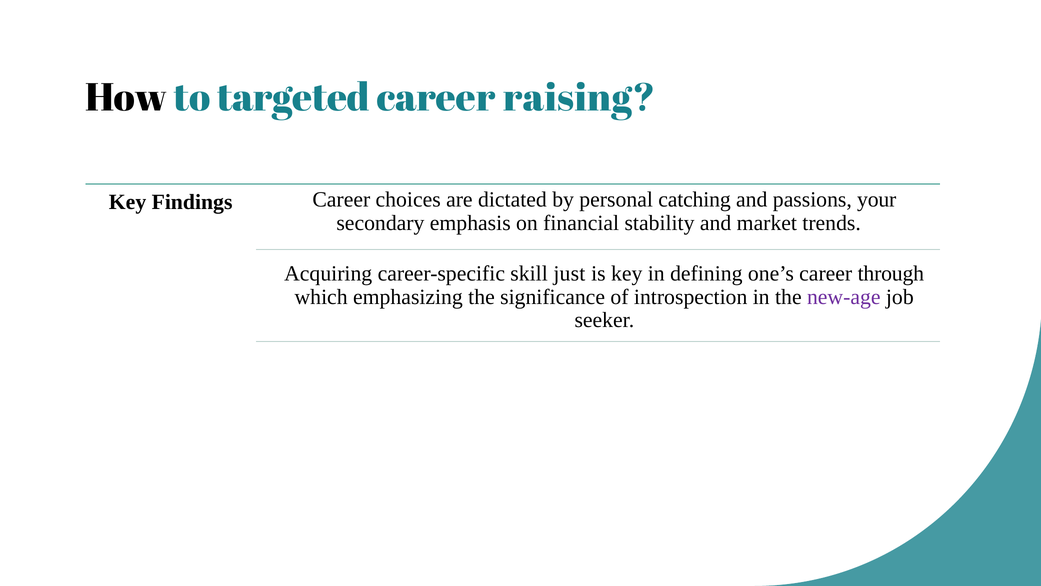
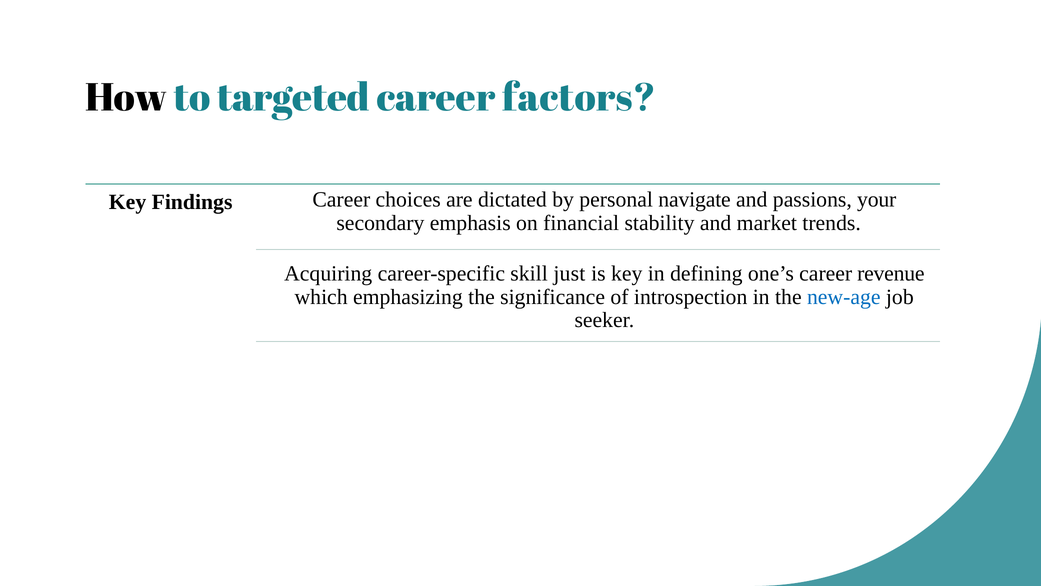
raising: raising -> factors
catching: catching -> navigate
through: through -> revenue
new-age colour: purple -> blue
